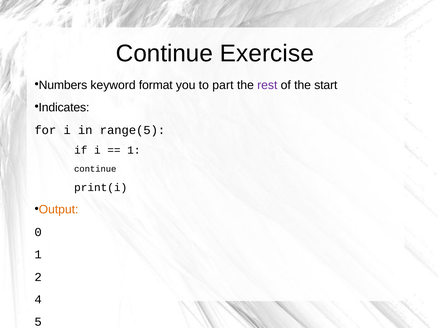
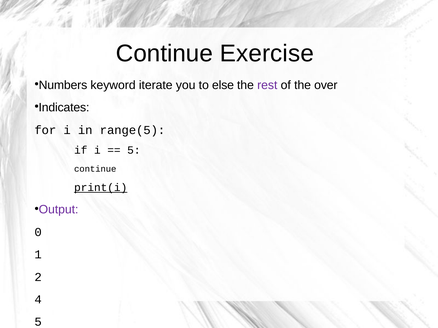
format: format -> iterate
part: part -> else
start: start -> over
1 at (134, 150): 1 -> 5
print(i underline: none -> present
Output colour: orange -> purple
